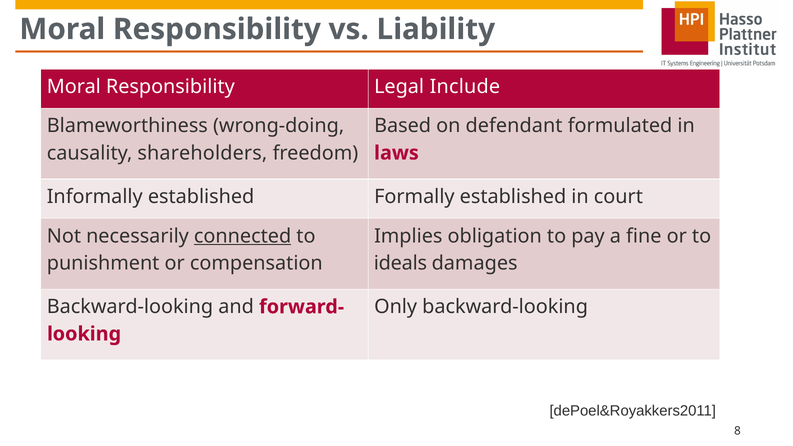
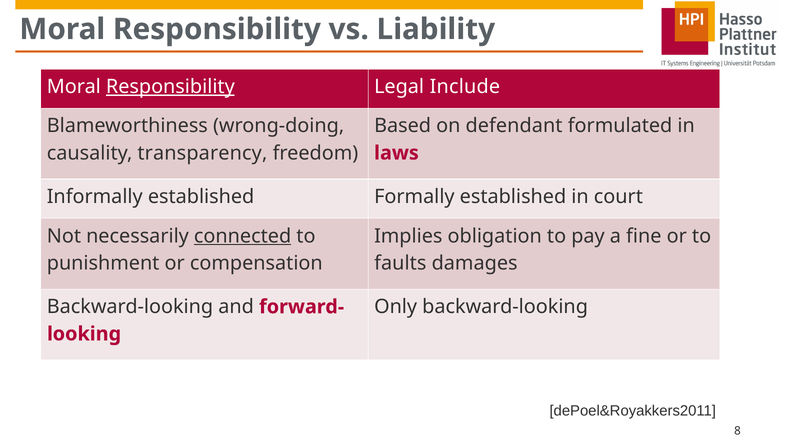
Responsibility at (170, 87) underline: none -> present
shareholders: shareholders -> transparency
ideals: ideals -> faults
